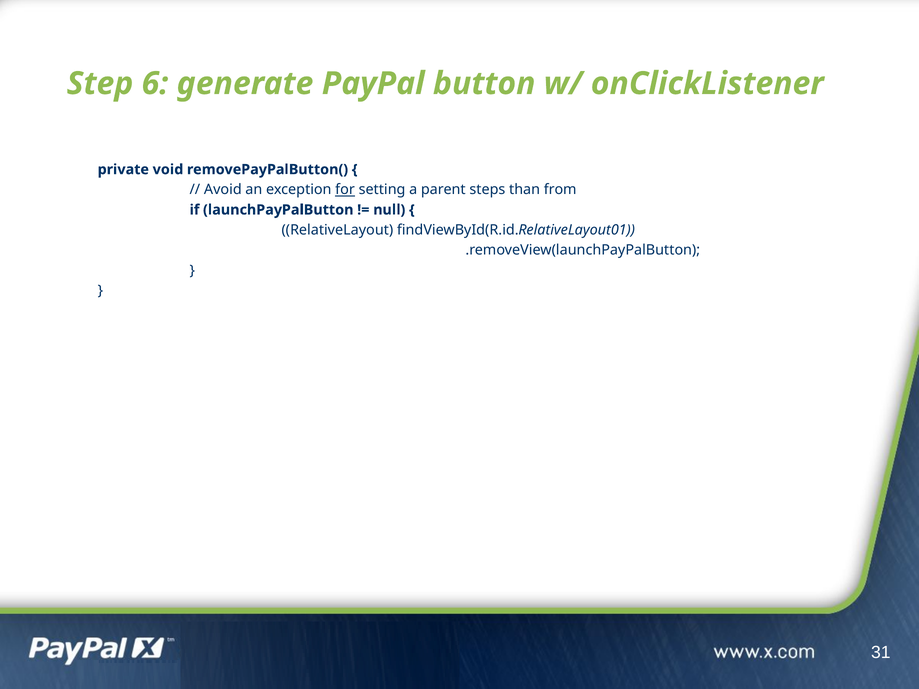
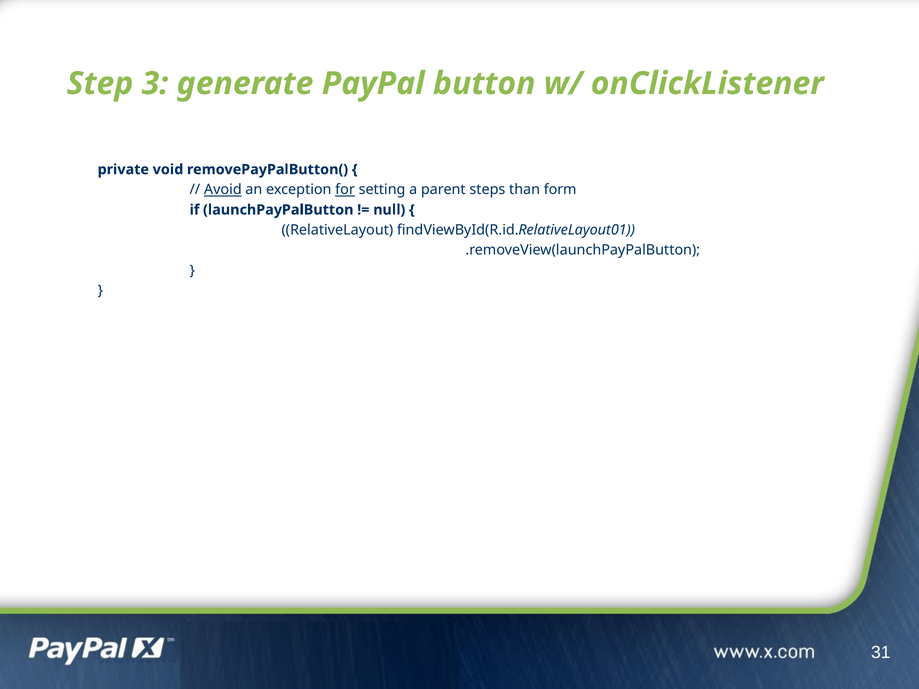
6: 6 -> 3
Avoid underline: none -> present
from: from -> form
